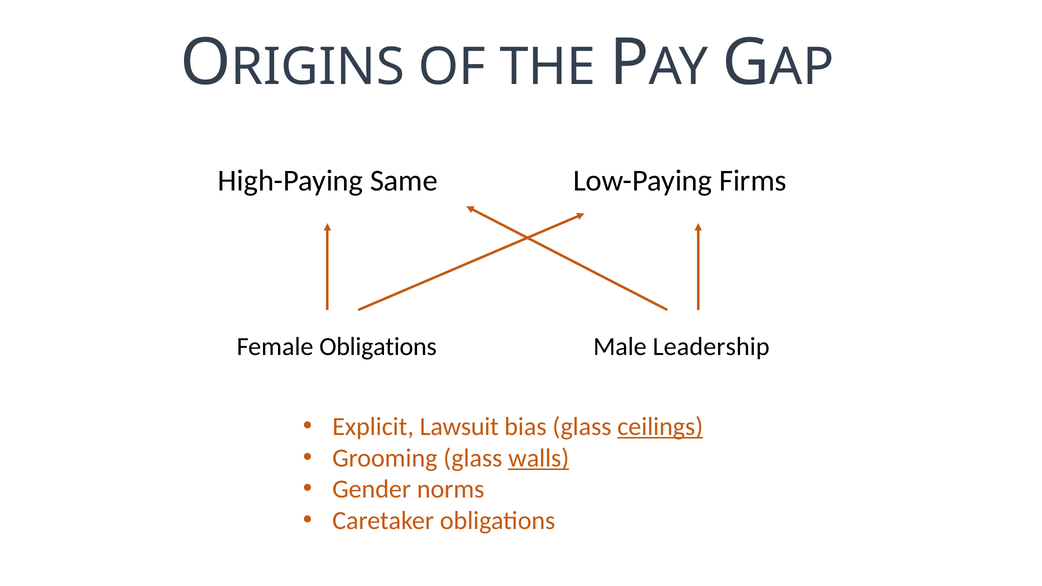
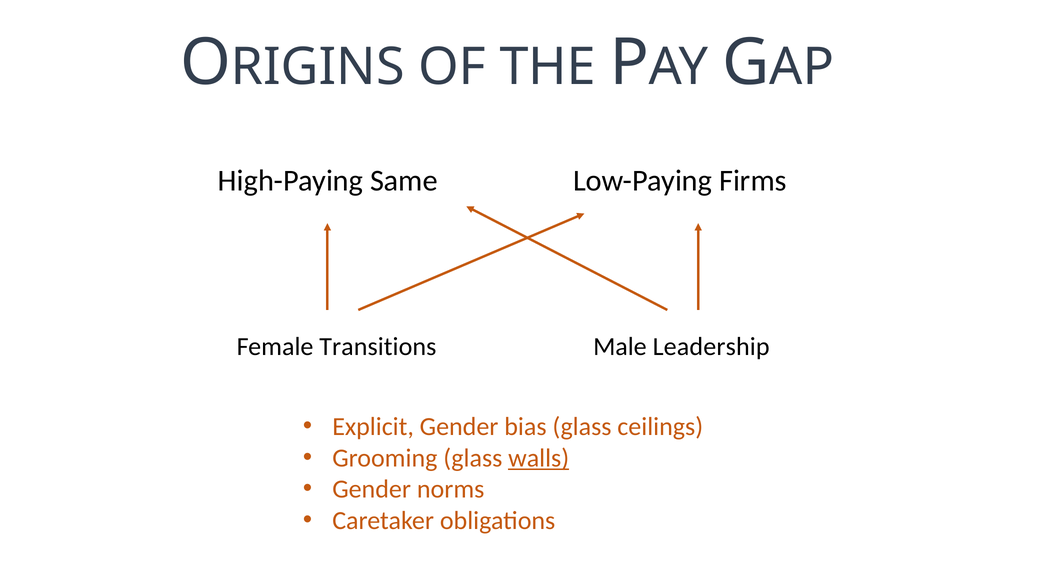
Female Obligations: Obligations -> Transitions
Explicit Lawsuit: Lawsuit -> Gender
ceilings underline: present -> none
